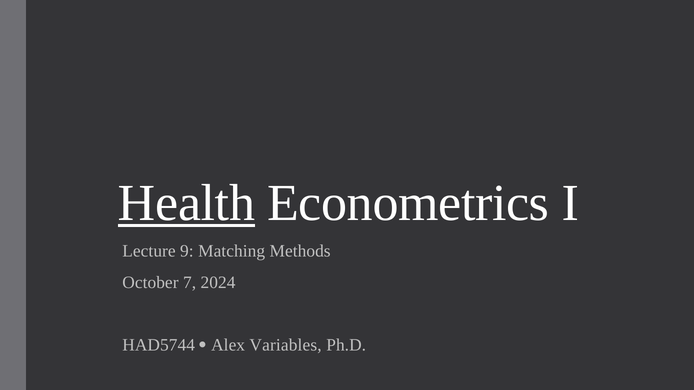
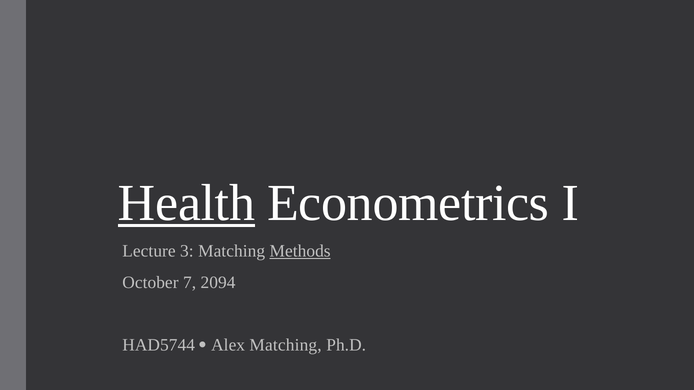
9: 9 -> 3
Methods underline: none -> present
2024: 2024 -> 2094
Alex Variables: Variables -> Matching
